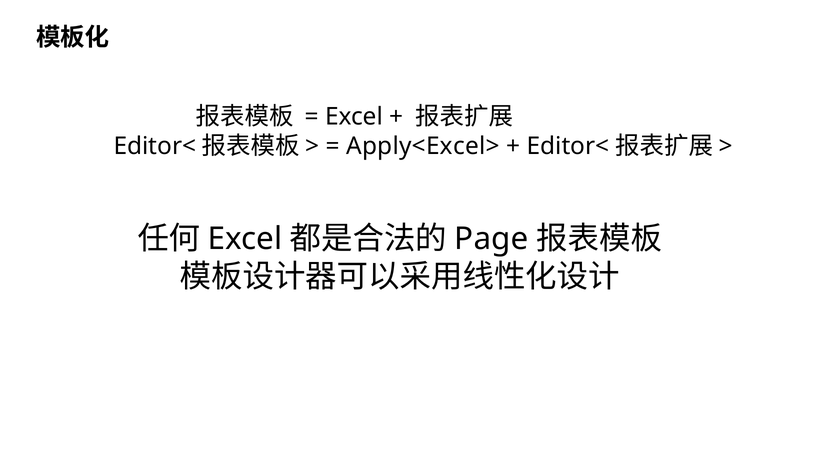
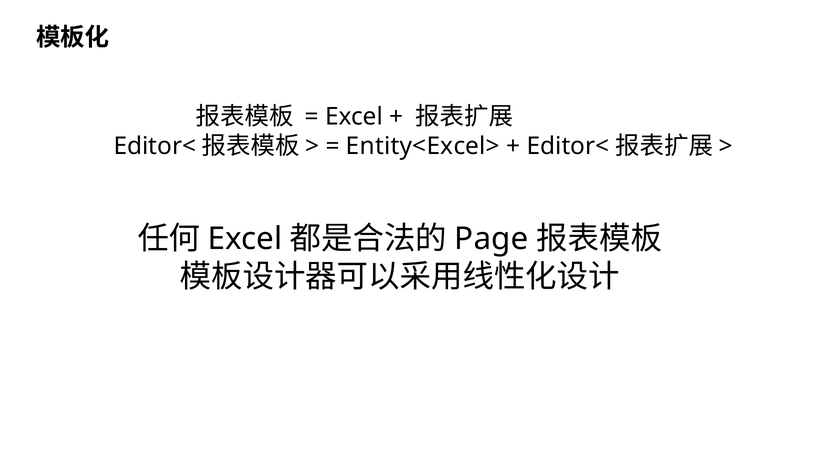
Apply<Excel>: Apply<Excel> -> Entity<Excel>
